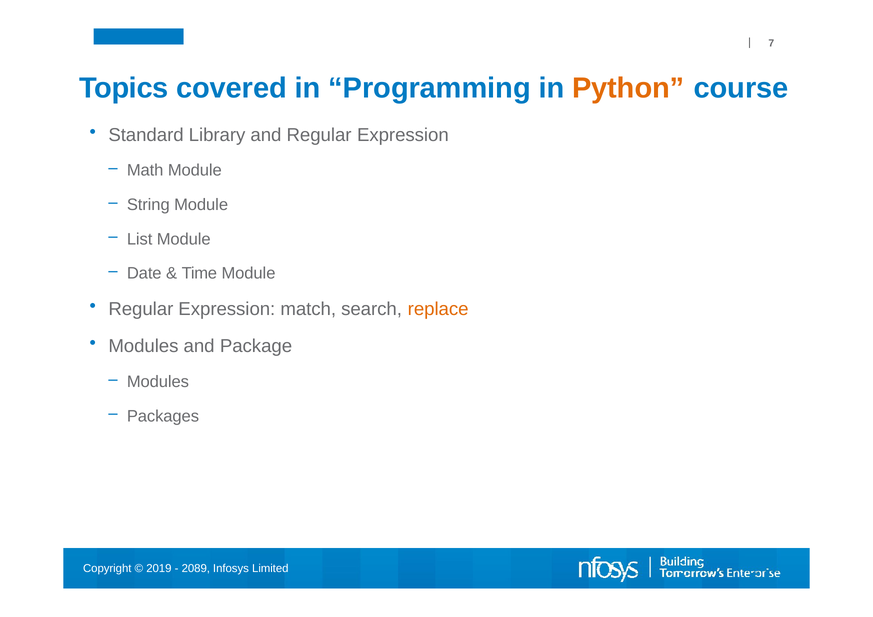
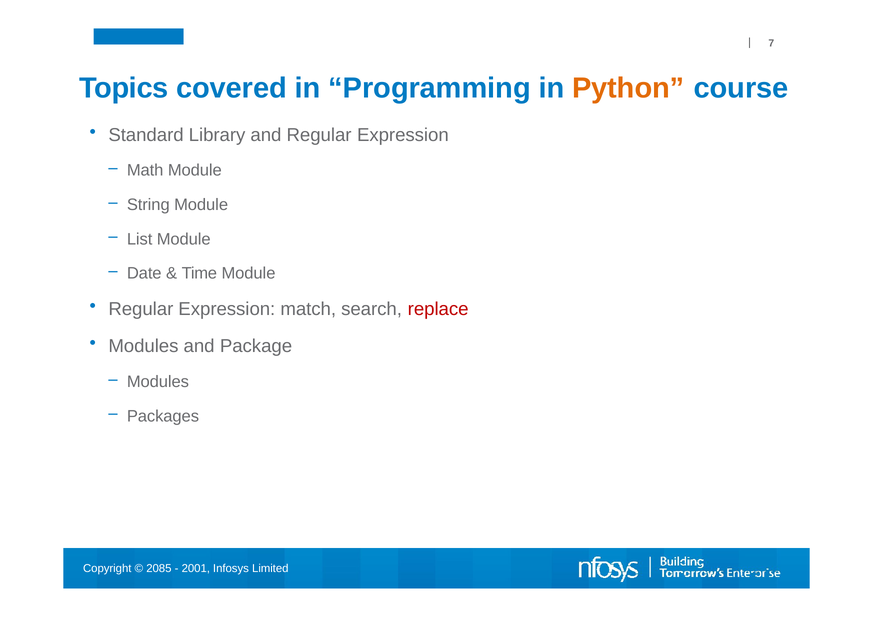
replace colour: orange -> red
2019: 2019 -> 2085
2089: 2089 -> 2001
